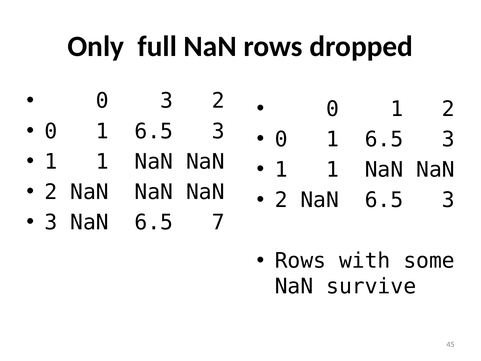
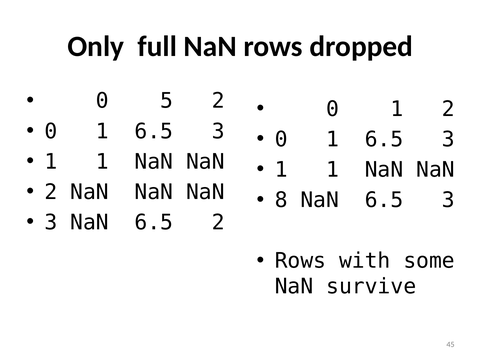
0 3: 3 -> 5
2 at (281, 200): 2 -> 8
6.5 7: 7 -> 2
